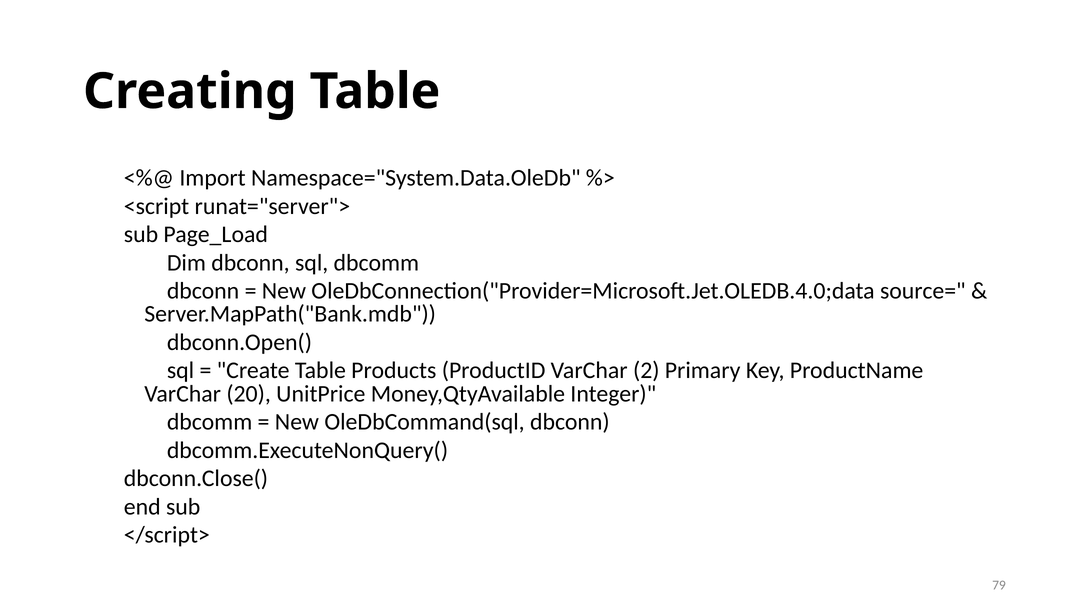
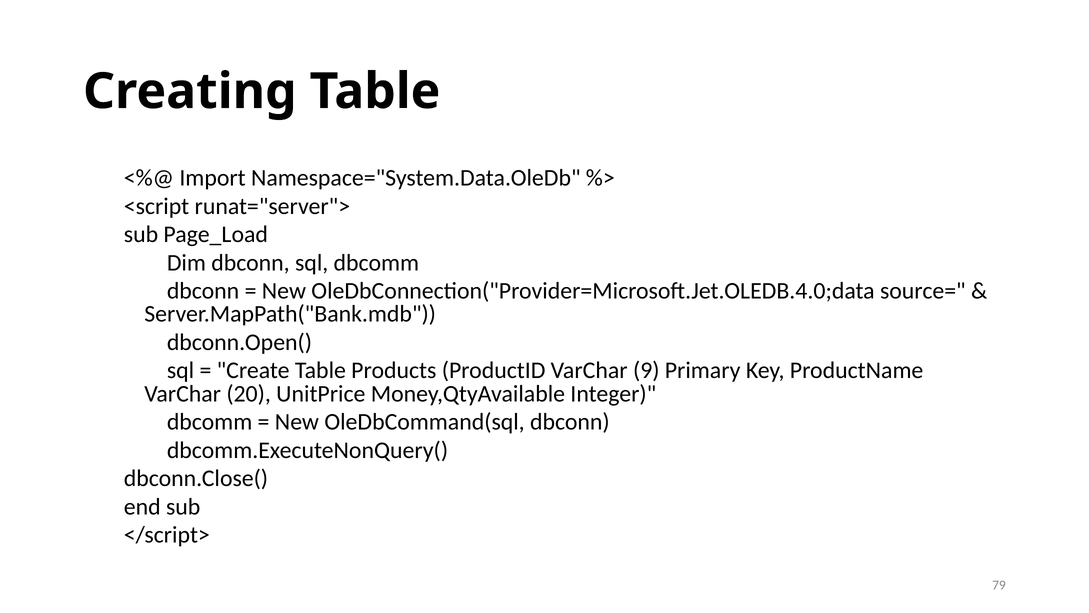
2: 2 -> 9
